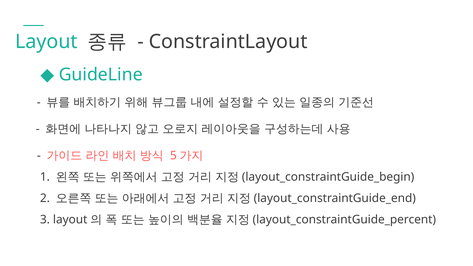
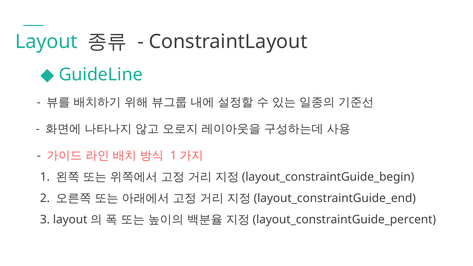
5 at (173, 156): 5 -> 1
